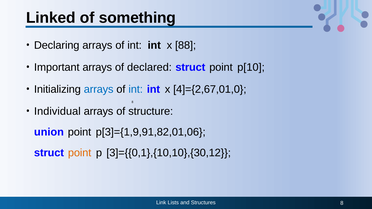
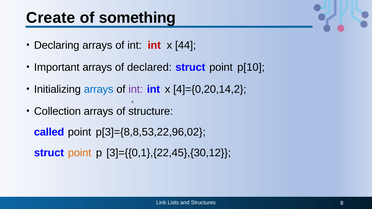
Linked: Linked -> Create
int at (154, 45) colour: black -> red
88: 88 -> 44
int at (136, 89) colour: blue -> purple
4]={2,67,01,0: 4]={2,67,01,0 -> 4]={0,20,14,2
Individual: Individual -> Collection
union: union -> called
p[3]={1,9,91,82,01,06: p[3]={1,9,91,82,01,06 -> p[3]={8,8,53,22,96,02
3]={{0,1},{10,10},{30,12: 3]={{0,1},{10,10},{30,12 -> 3]={{0,1},{22,45},{30,12
